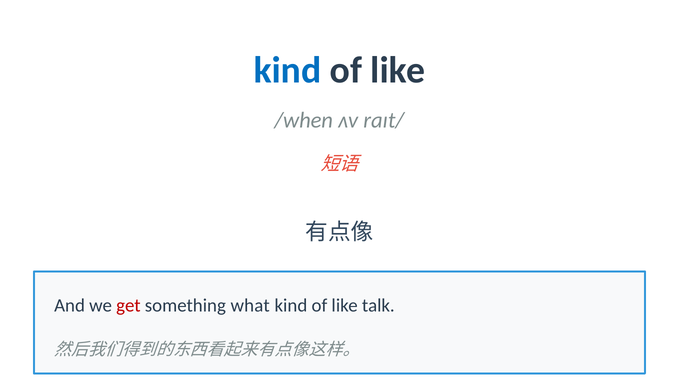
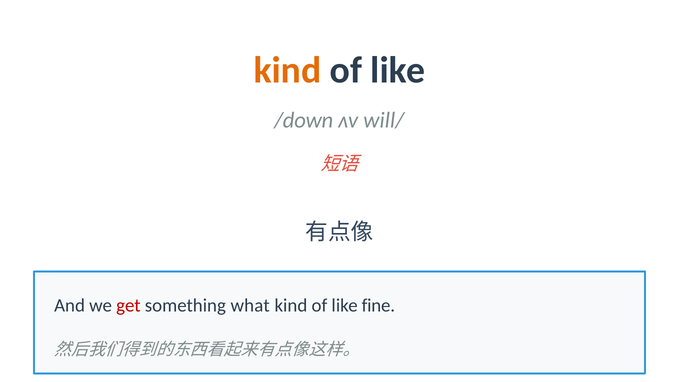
kind at (288, 71) colour: blue -> orange
/when: /when -> /down
raɪt/: raɪt/ -> will/
talk: talk -> fine
